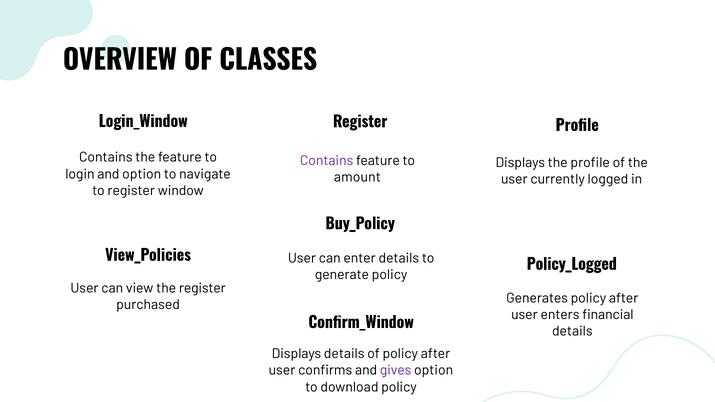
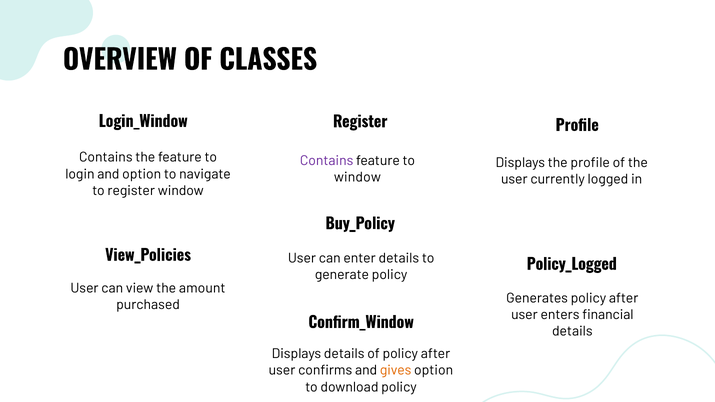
amount at (357, 177): amount -> window
the register: register -> amount
gives colour: purple -> orange
